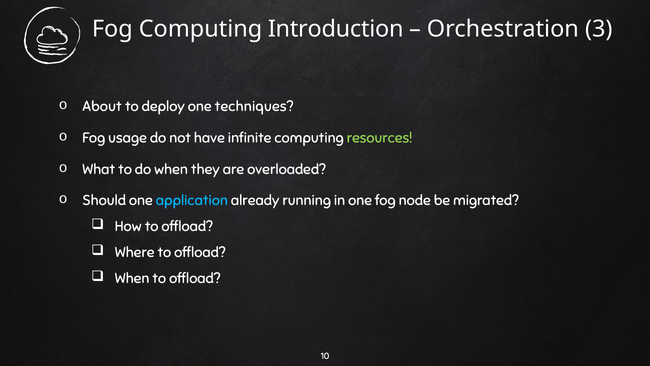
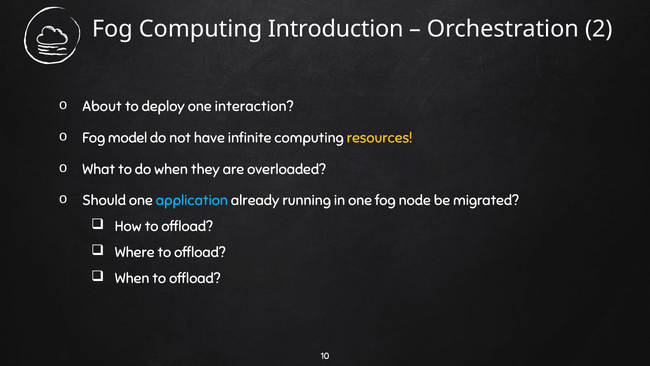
3: 3 -> 2
techniques: techniques -> interaction
usage: usage -> model
resources colour: light green -> yellow
